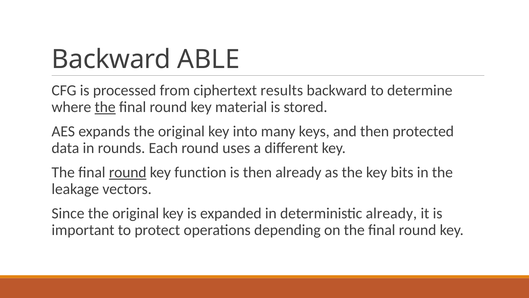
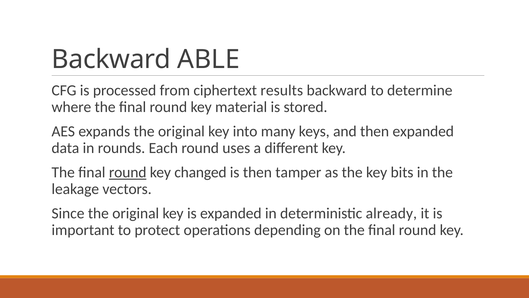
the at (105, 107) underline: present -> none
then protected: protected -> expanded
function: function -> changed
then already: already -> tamper
